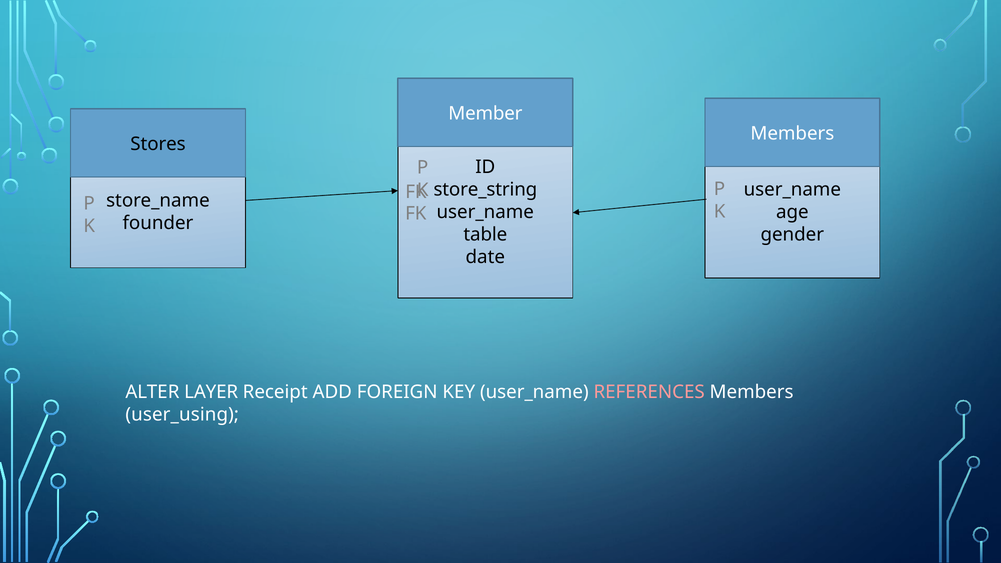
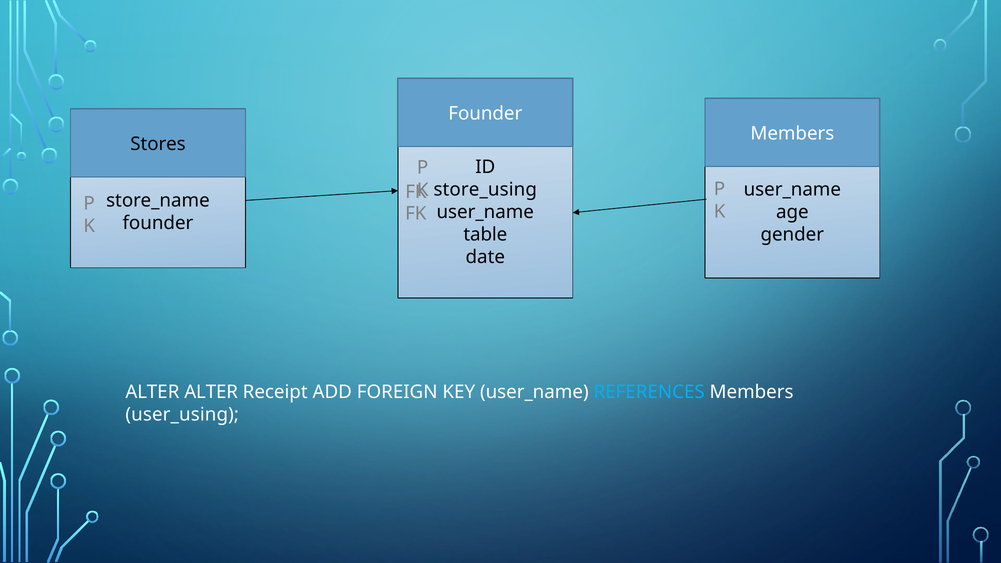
Member at (485, 114): Member -> Founder
store_string: store_string -> store_using
ALTER LAYER: LAYER -> ALTER
REFERENCES colour: pink -> light blue
